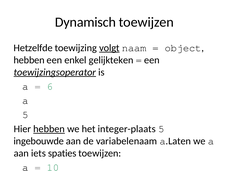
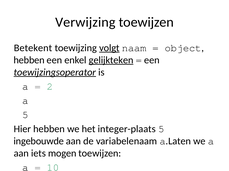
Dynamisch: Dynamisch -> Verwijzing
Hetzelfde: Hetzelfde -> Betekent
gelijkteken underline: none -> present
6: 6 -> 2
hebben at (49, 129) underline: present -> none
spaties: spaties -> mogen
